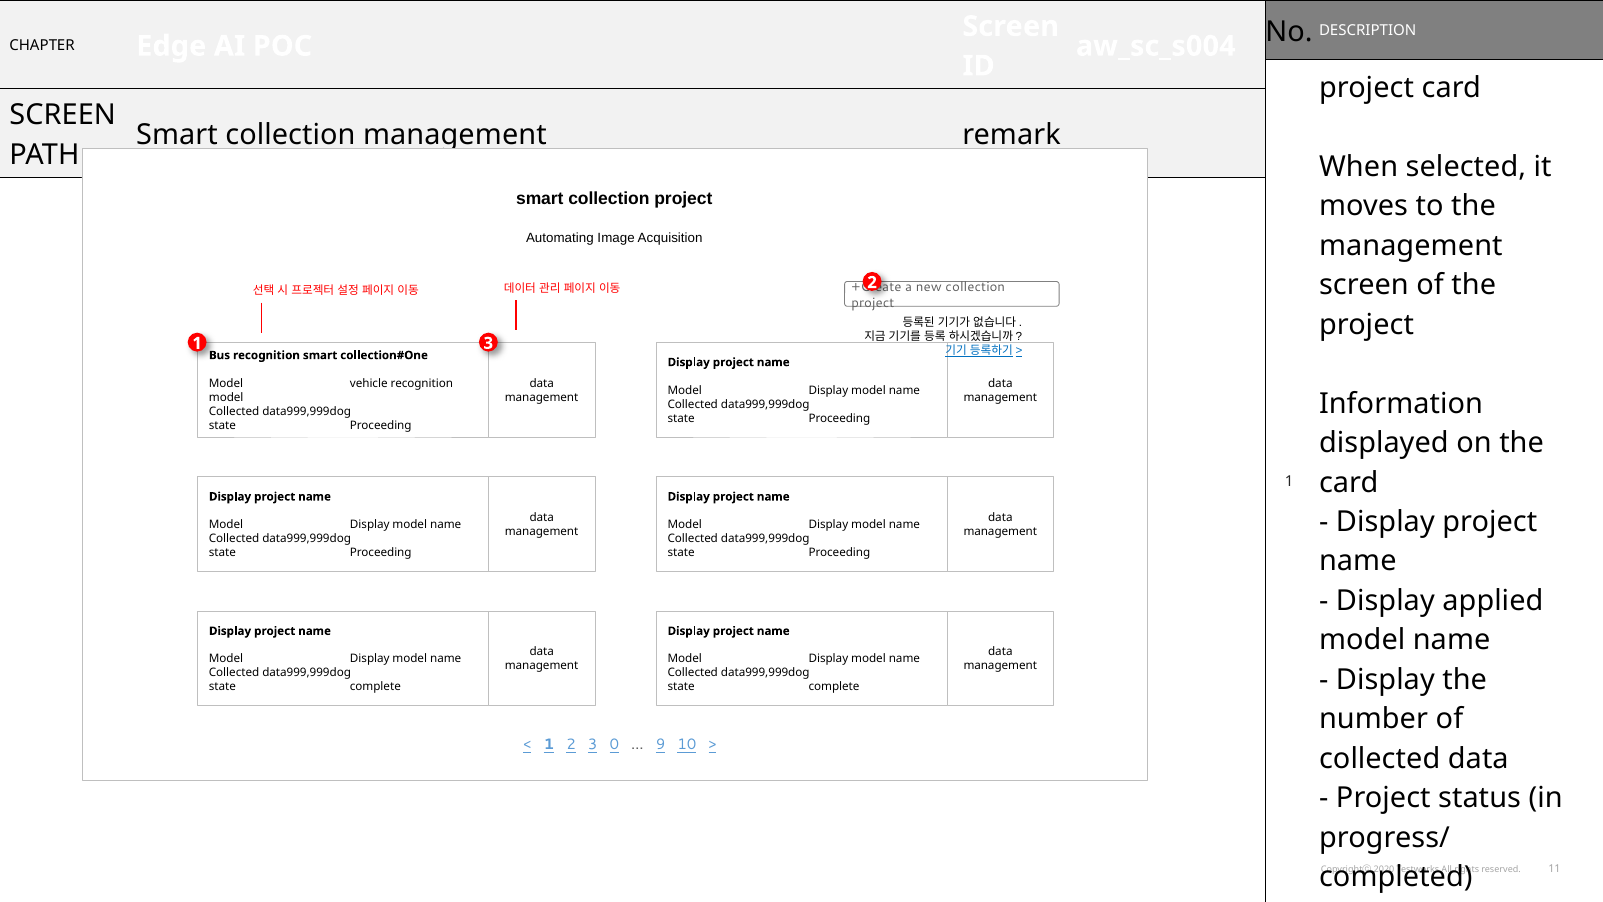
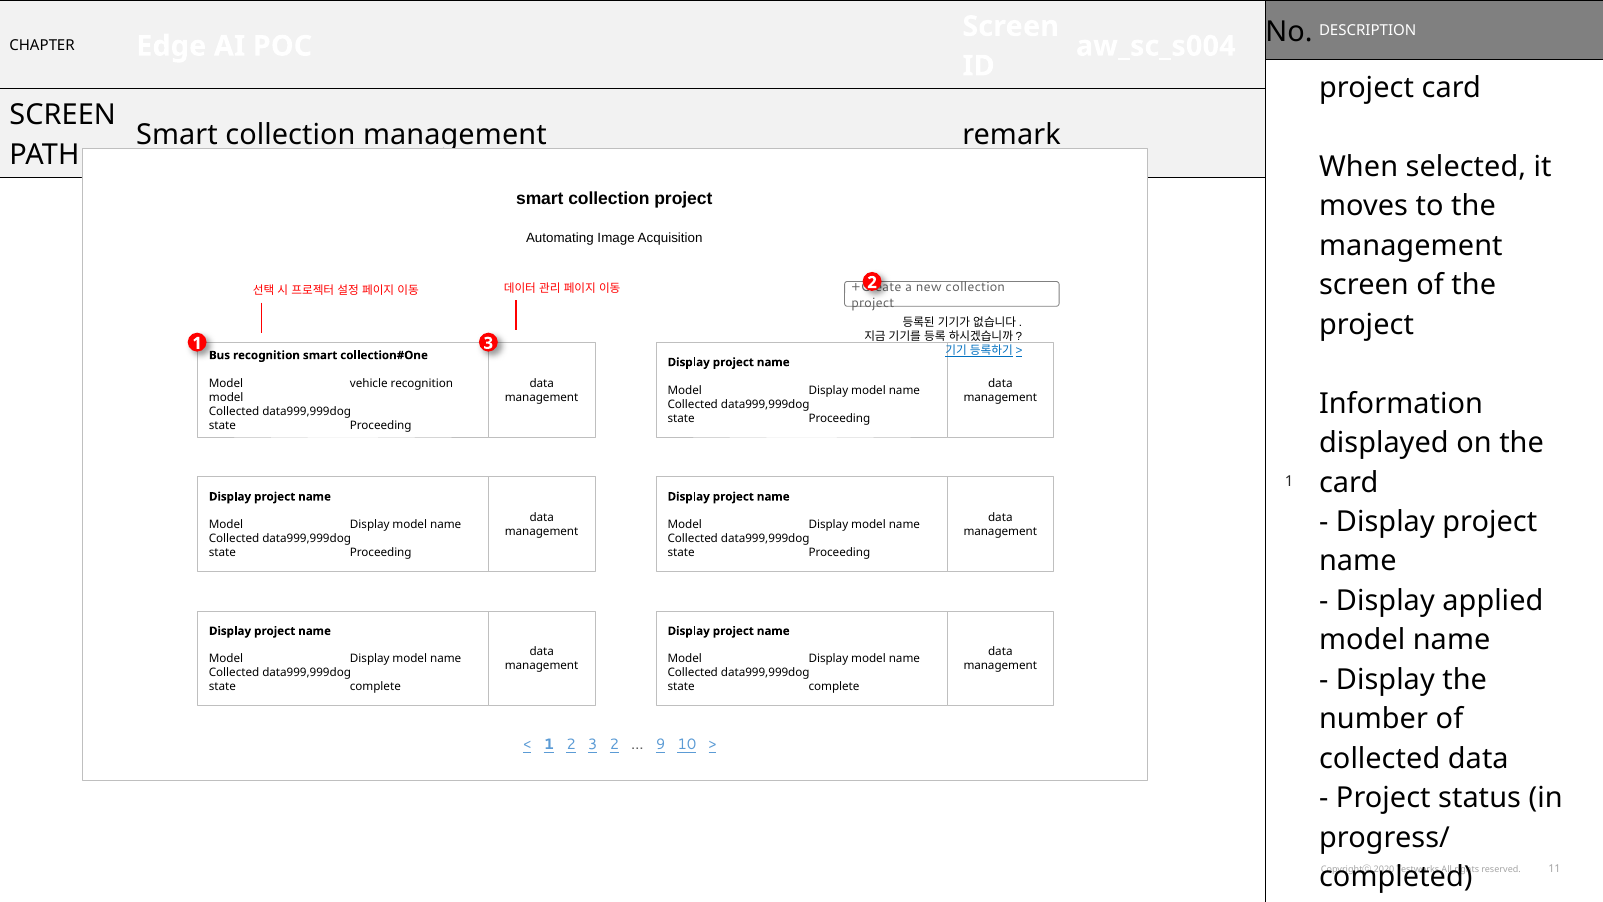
3 0: 0 -> 2
